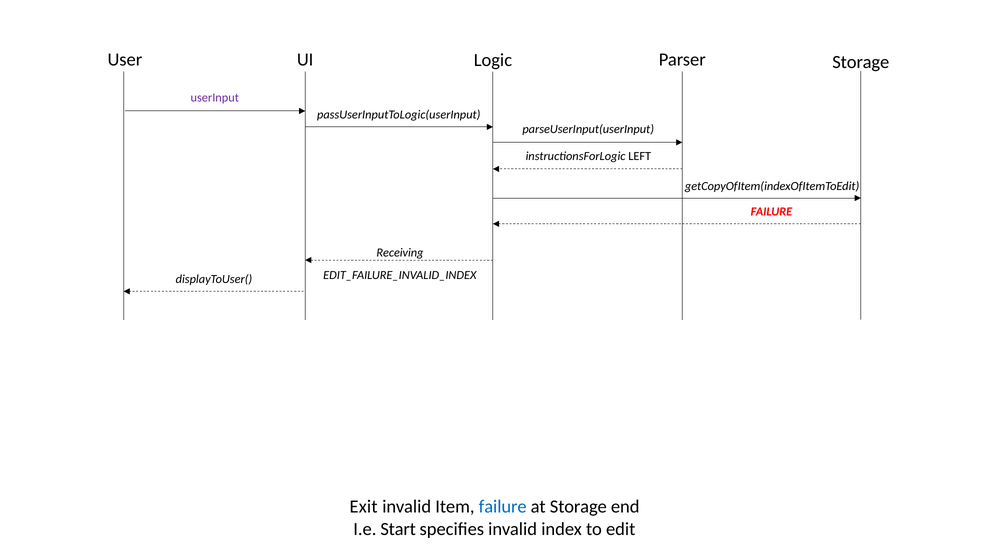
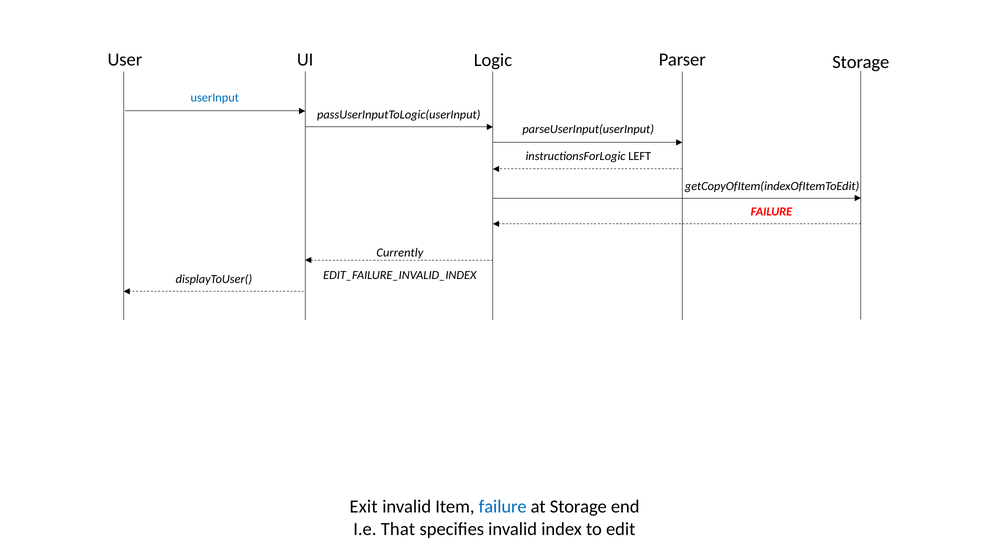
userInput colour: purple -> blue
Receiving: Receiving -> Currently
Start: Start -> That
